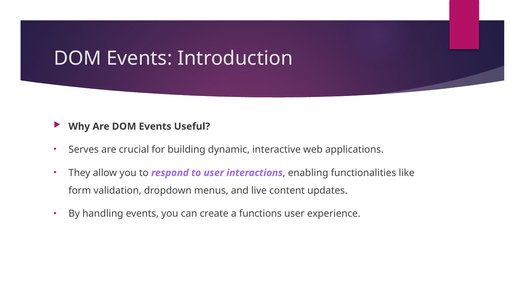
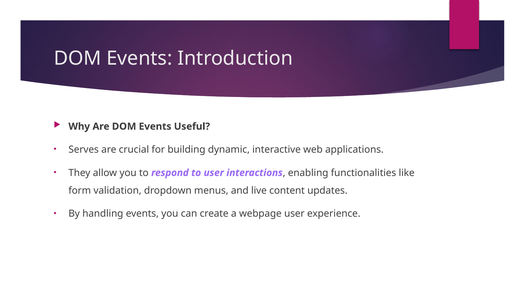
functions: functions -> webpage
